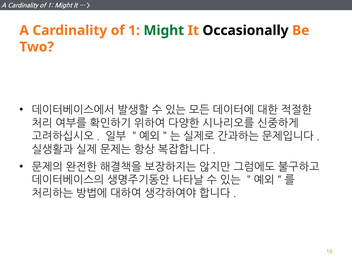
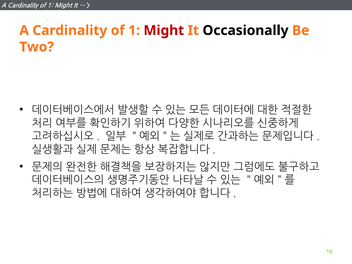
Might at (164, 30) colour: green -> red
